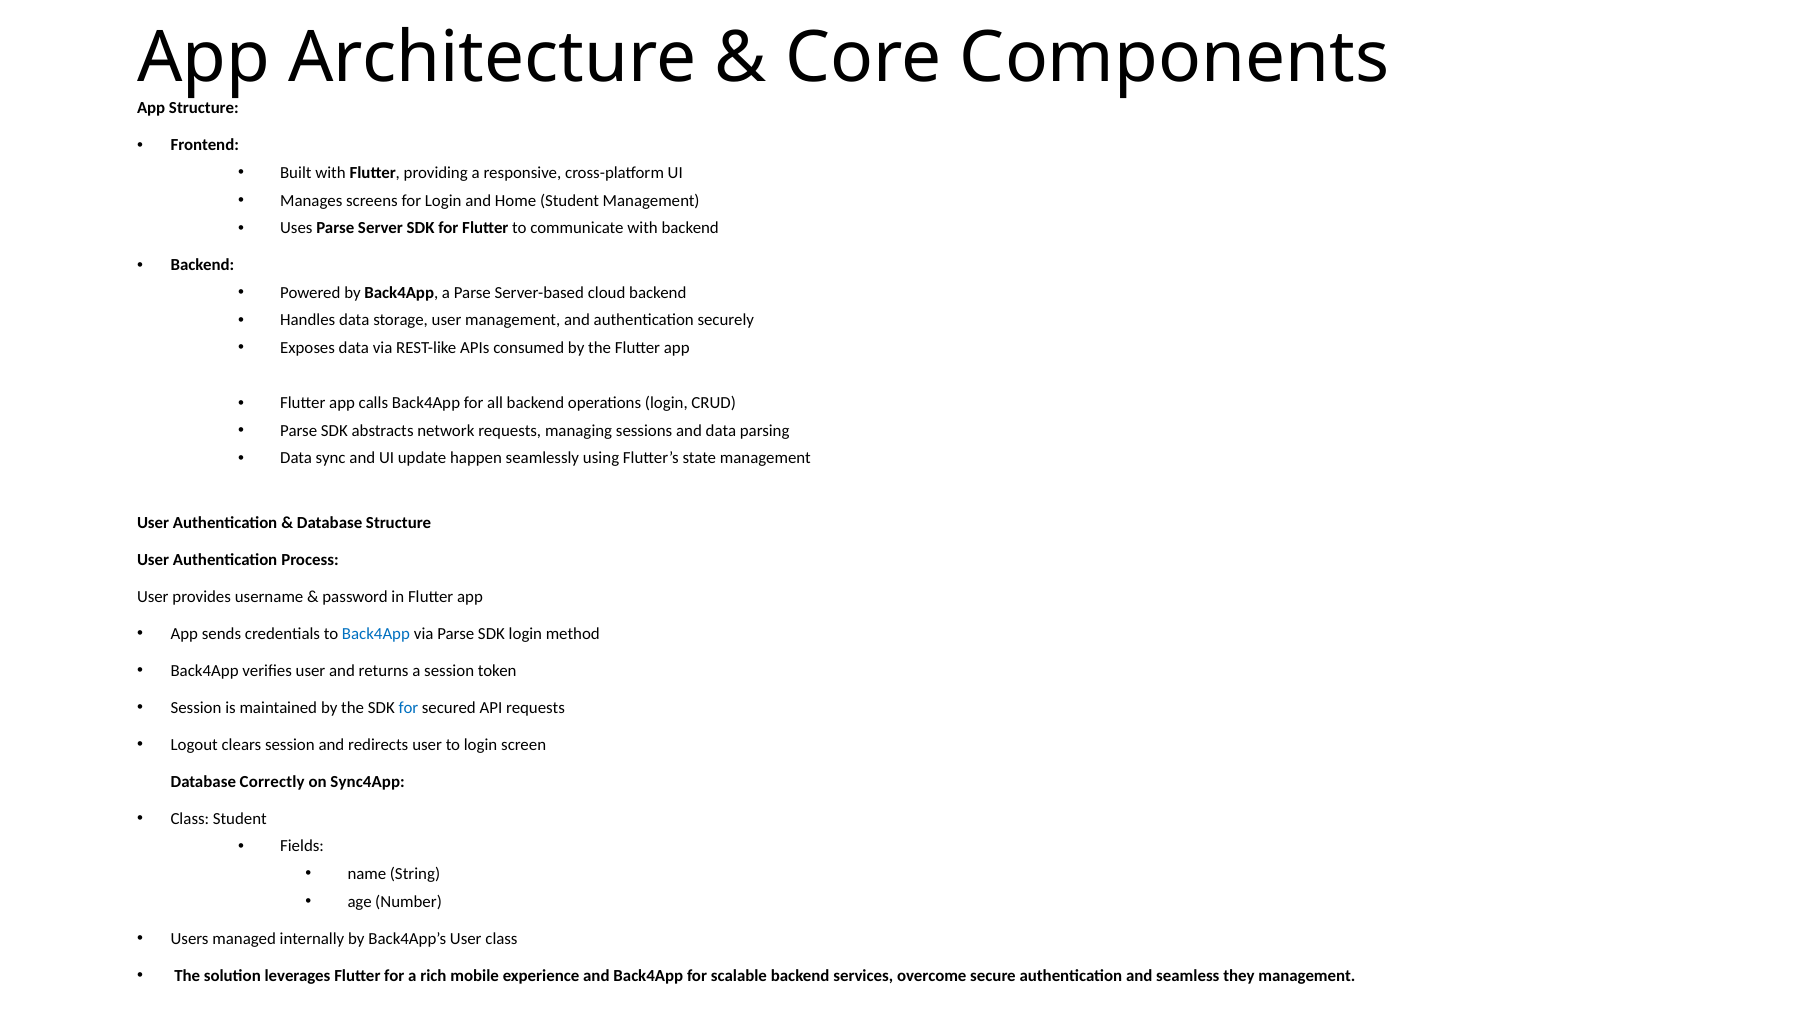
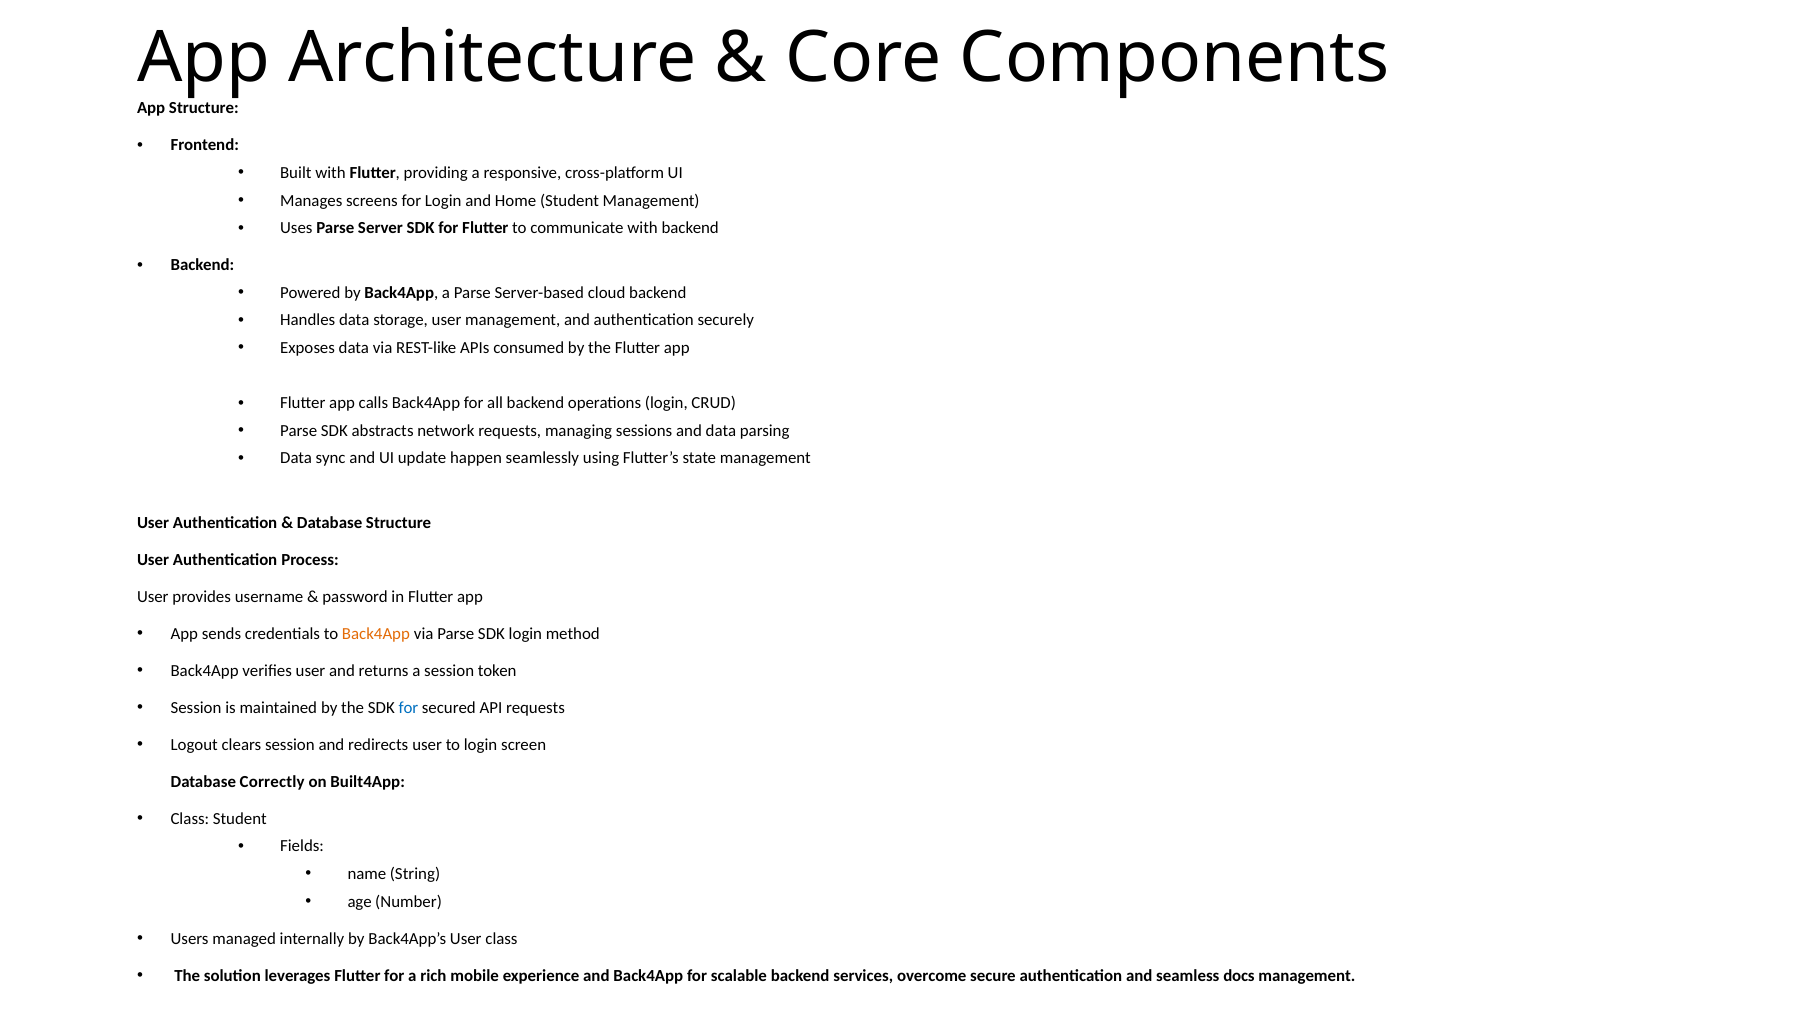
Back4App at (376, 634) colour: blue -> orange
Sync4App: Sync4App -> Built4App
they: they -> docs
